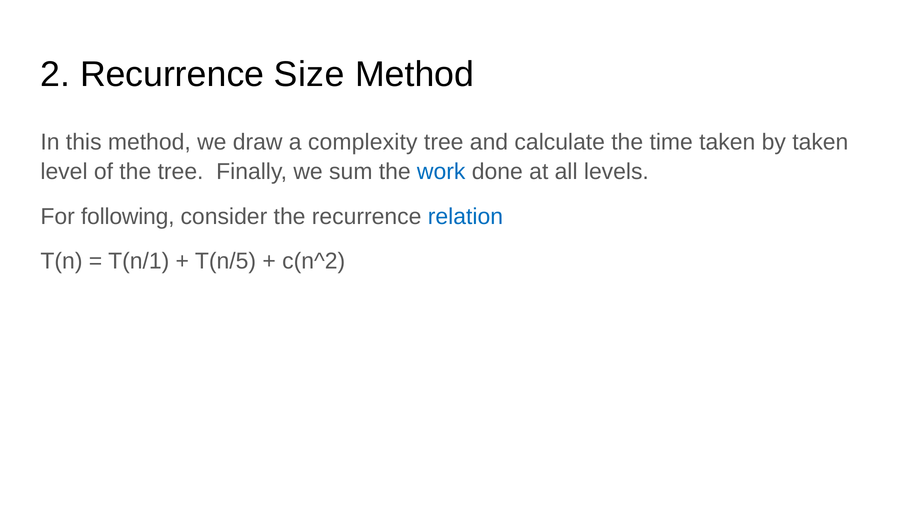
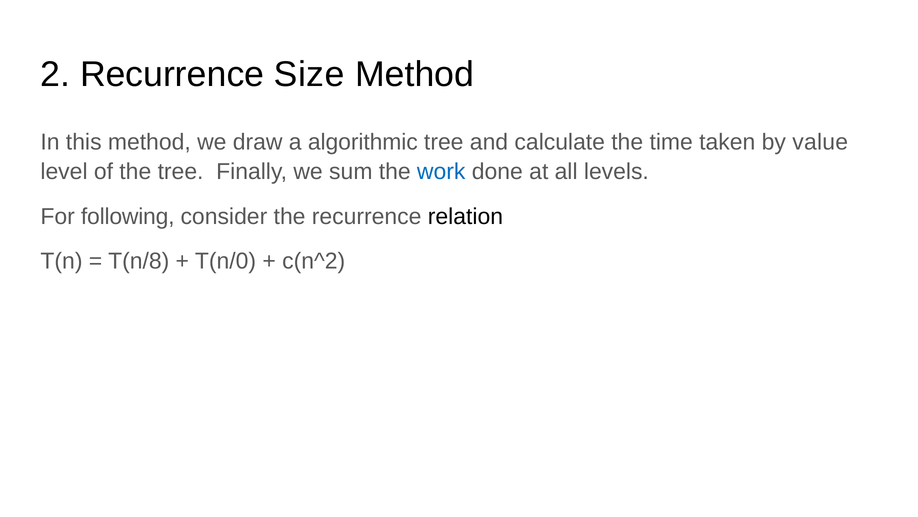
complexity: complexity -> algorithmic
by taken: taken -> value
relation colour: blue -> black
T(n/1: T(n/1 -> T(n/8
T(n/5: T(n/5 -> T(n/0
